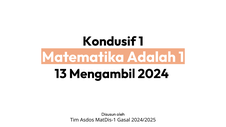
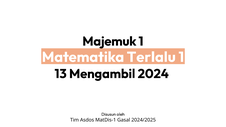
Kondusif: Kondusif -> Majemuk
Adalah: Adalah -> Terlalu
